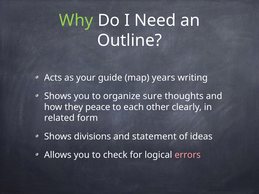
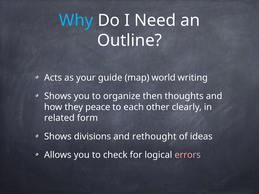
Why colour: light green -> light blue
years: years -> world
sure: sure -> then
statement: statement -> rethought
